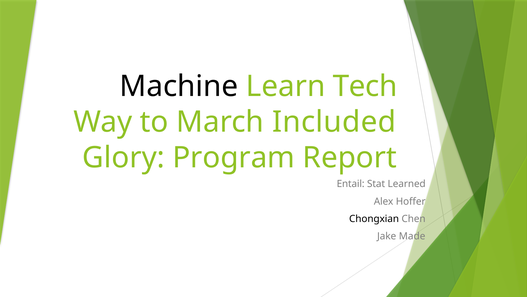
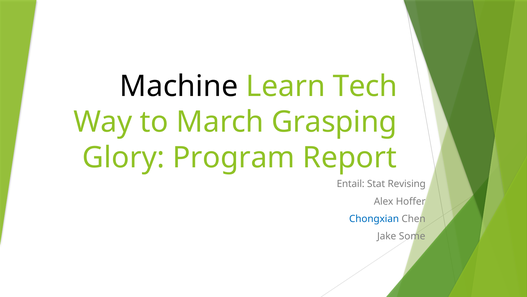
Included: Included -> Grasping
Learned: Learned -> Revising
Chongxian colour: black -> blue
Made: Made -> Some
